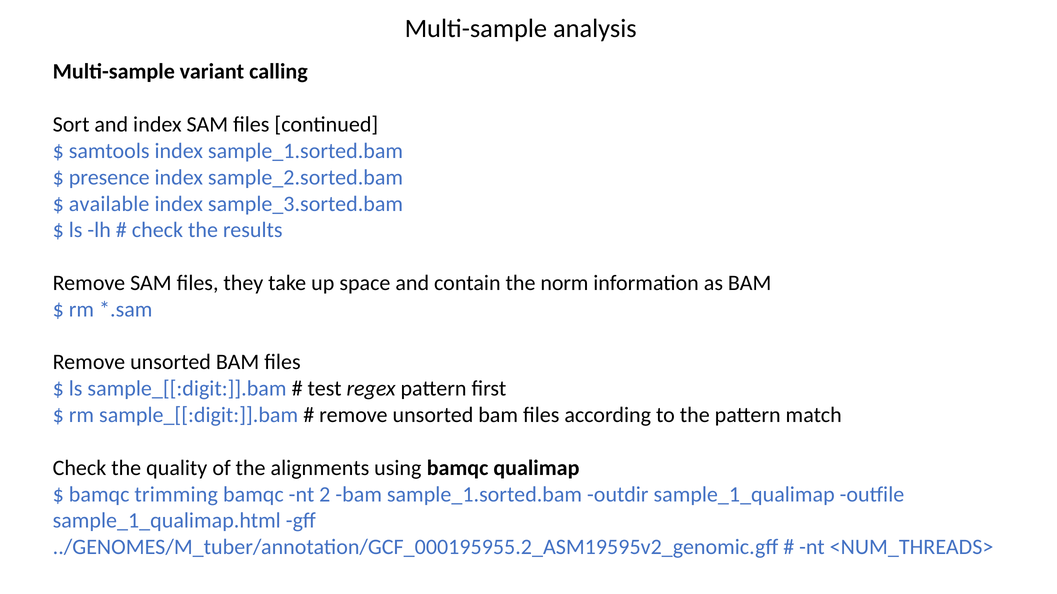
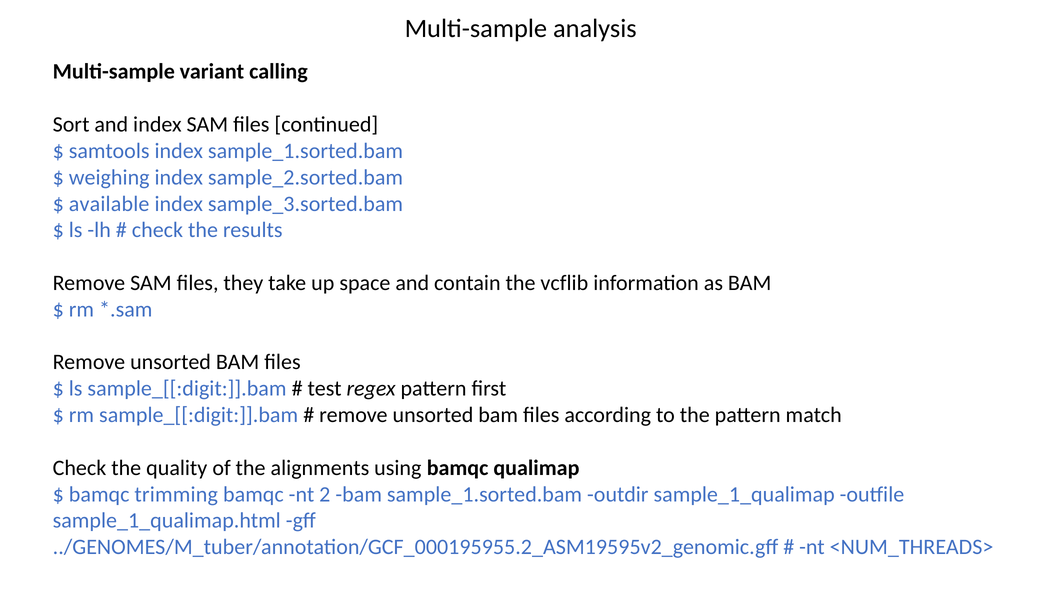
presence: presence -> weighing
norm: norm -> vcflib
